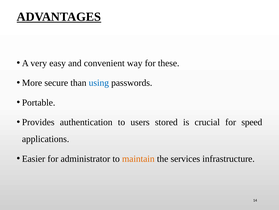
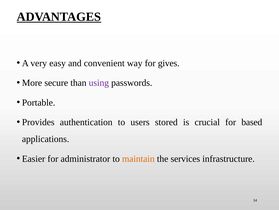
these: these -> gives
using colour: blue -> purple
speed: speed -> based
